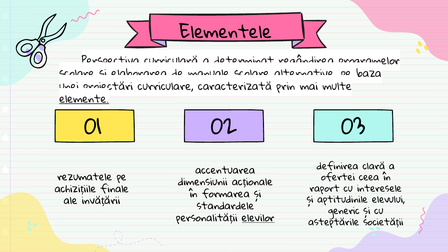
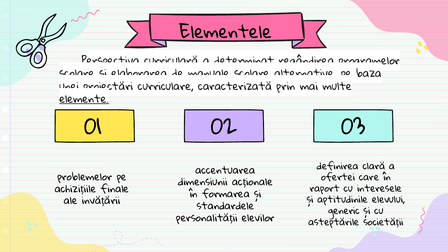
rezumatele: rezumatele -> problemelor
ceea: ceea -> care
elevilor underline: present -> none
